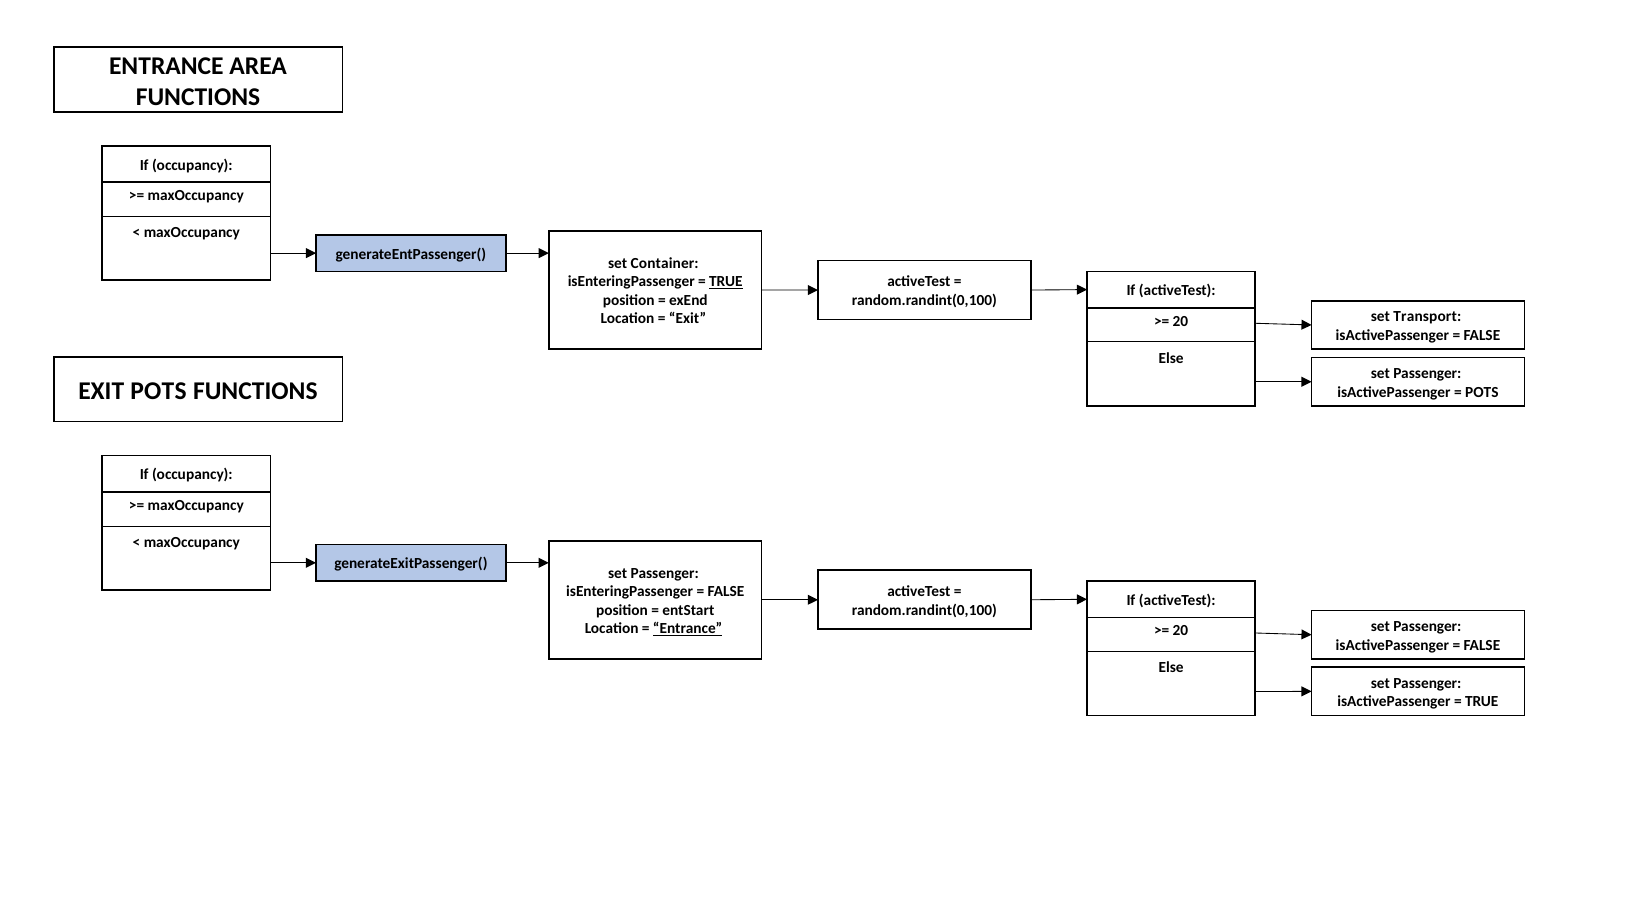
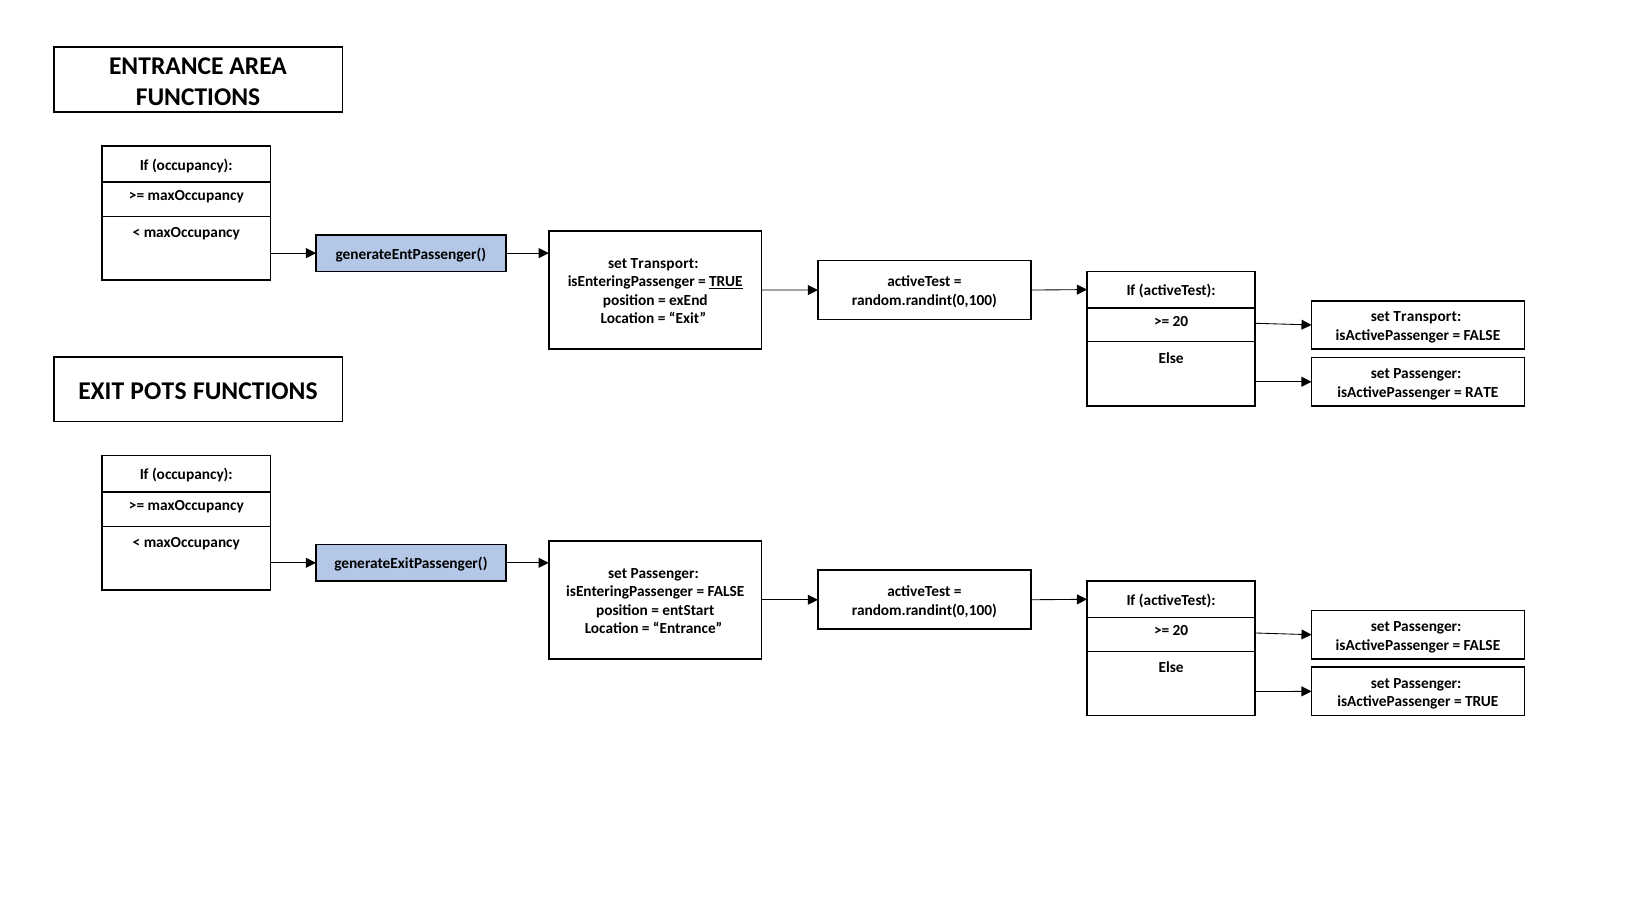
Container at (665, 263): Container -> Transport
POTS at (1482, 392): POTS -> RATE
Entrance at (688, 629) underline: present -> none
